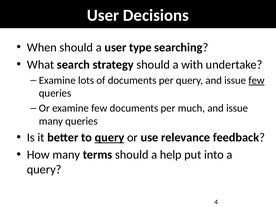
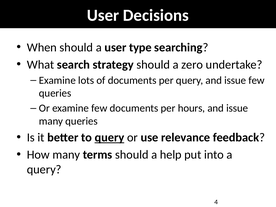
with: with -> zero
few at (257, 80) underline: present -> none
much: much -> hours
